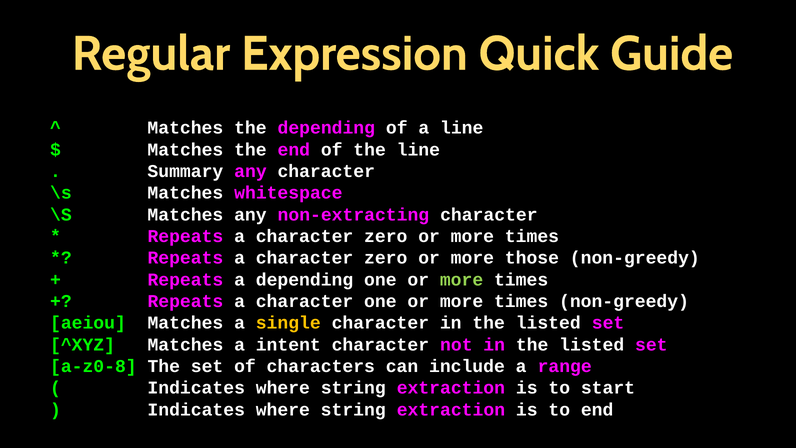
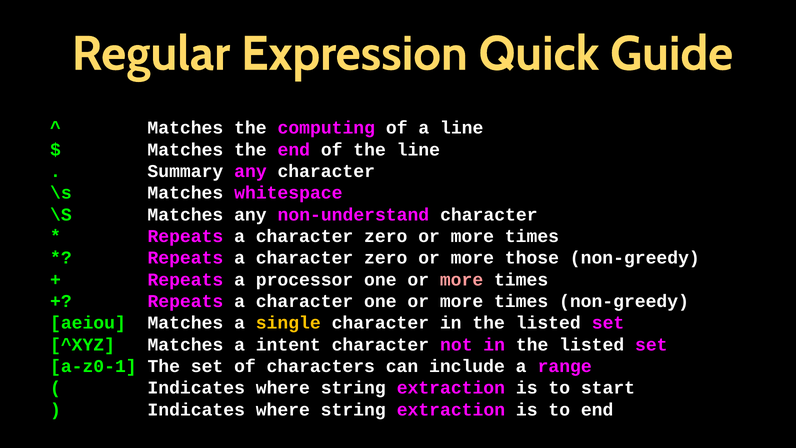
the depending: depending -> computing
non-extracting: non-extracting -> non-understand
a depending: depending -> processor
more at (462, 279) colour: light green -> pink
a-z0-8: a-z0-8 -> a-z0-1
